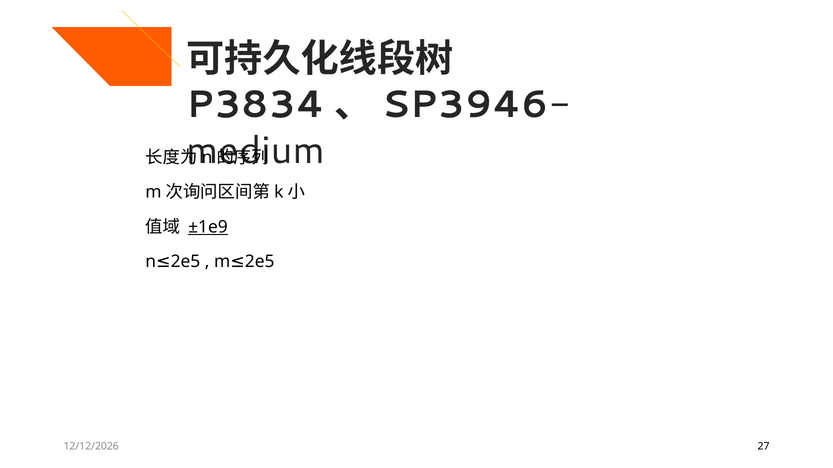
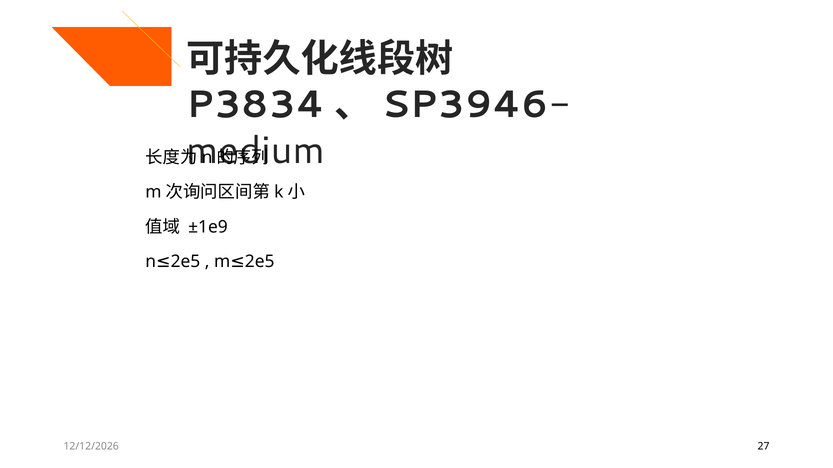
±1e9 underline: present -> none
